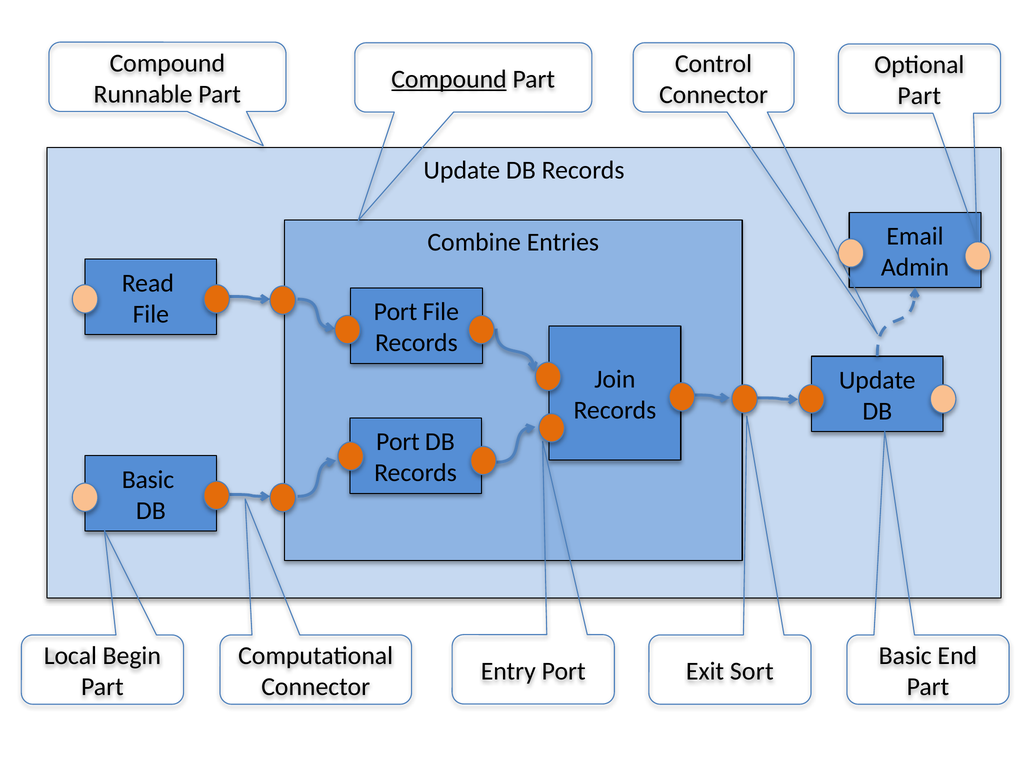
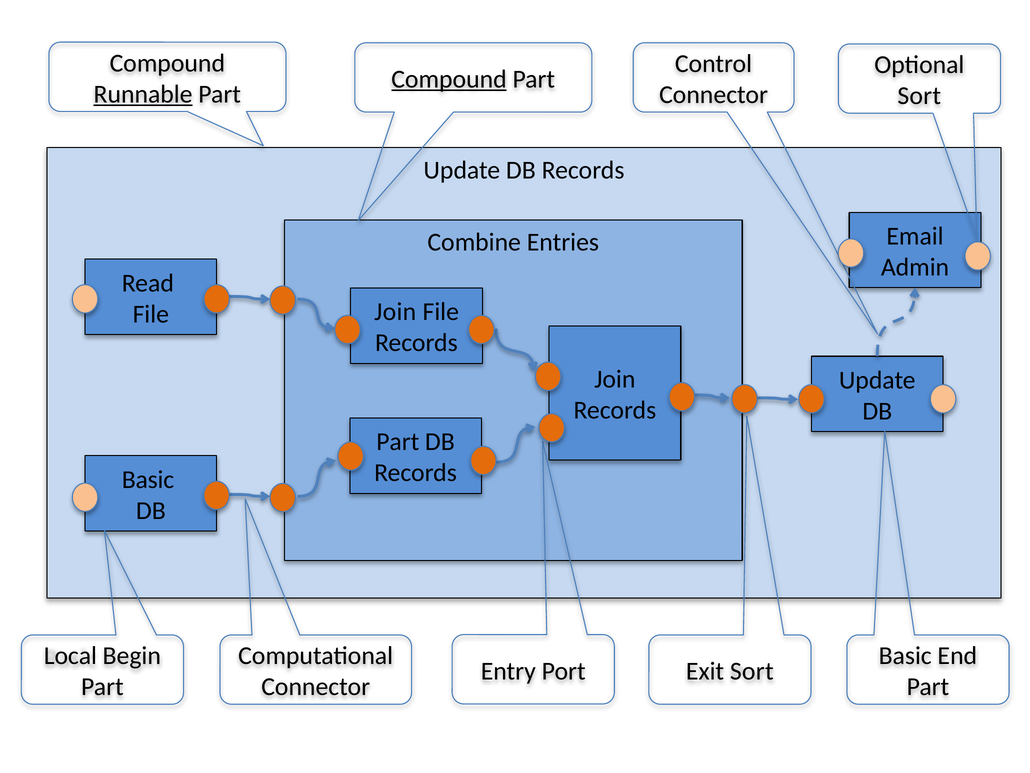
Runnable underline: none -> present
Part at (919, 96): Part -> Sort
Port at (395, 312): Port -> Join
Port at (398, 442): Port -> Part
